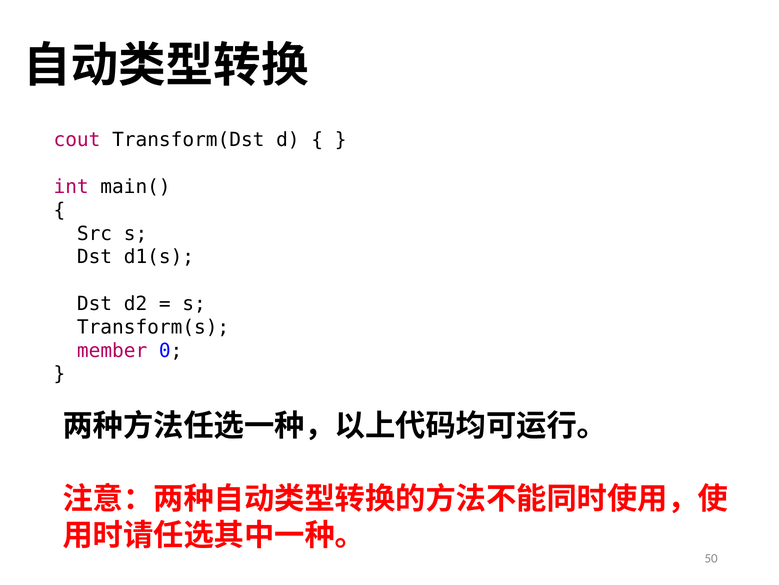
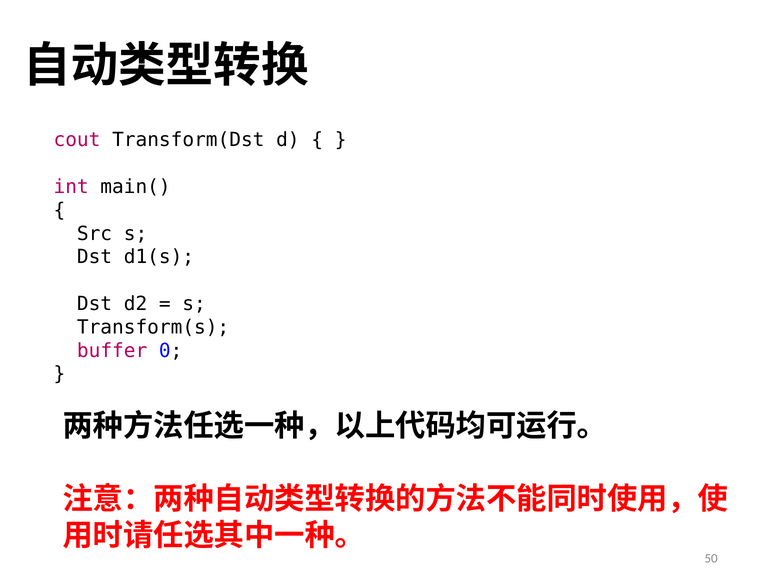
member: member -> buffer
